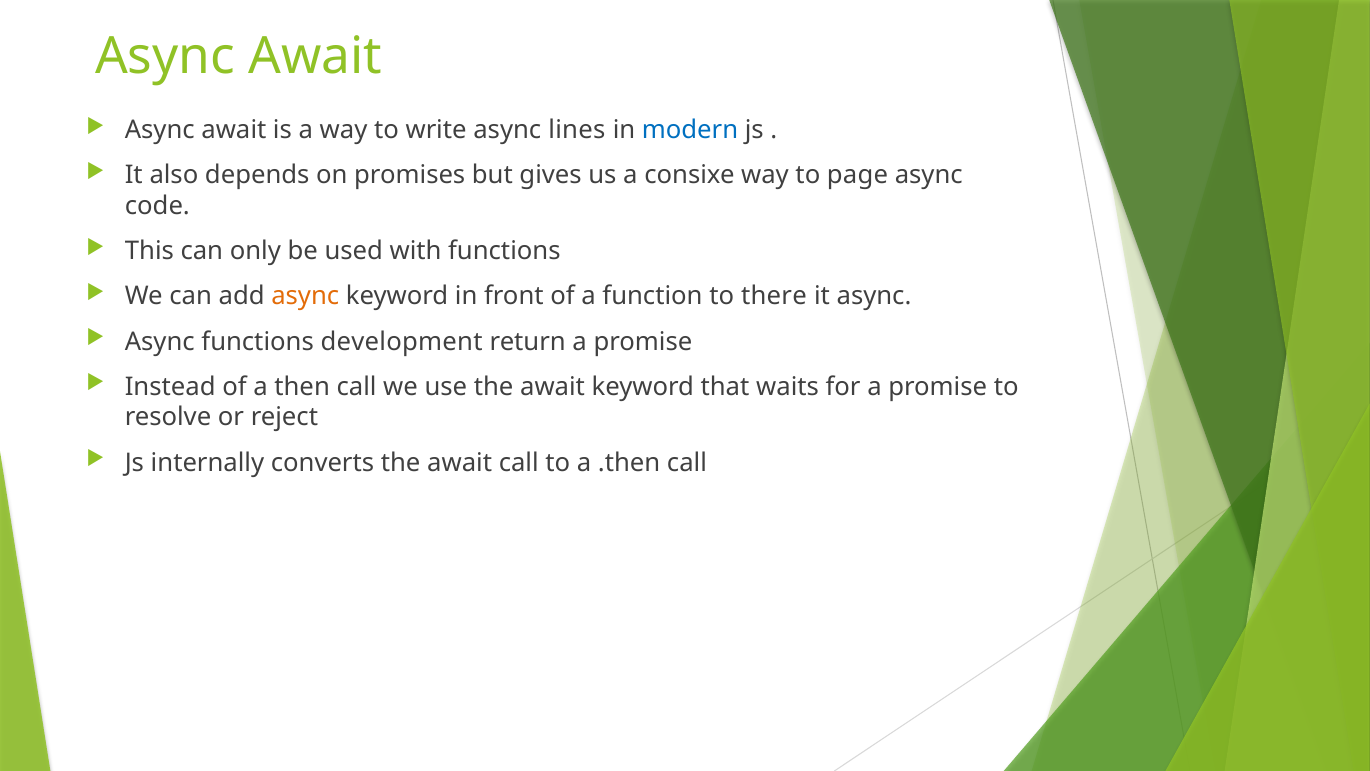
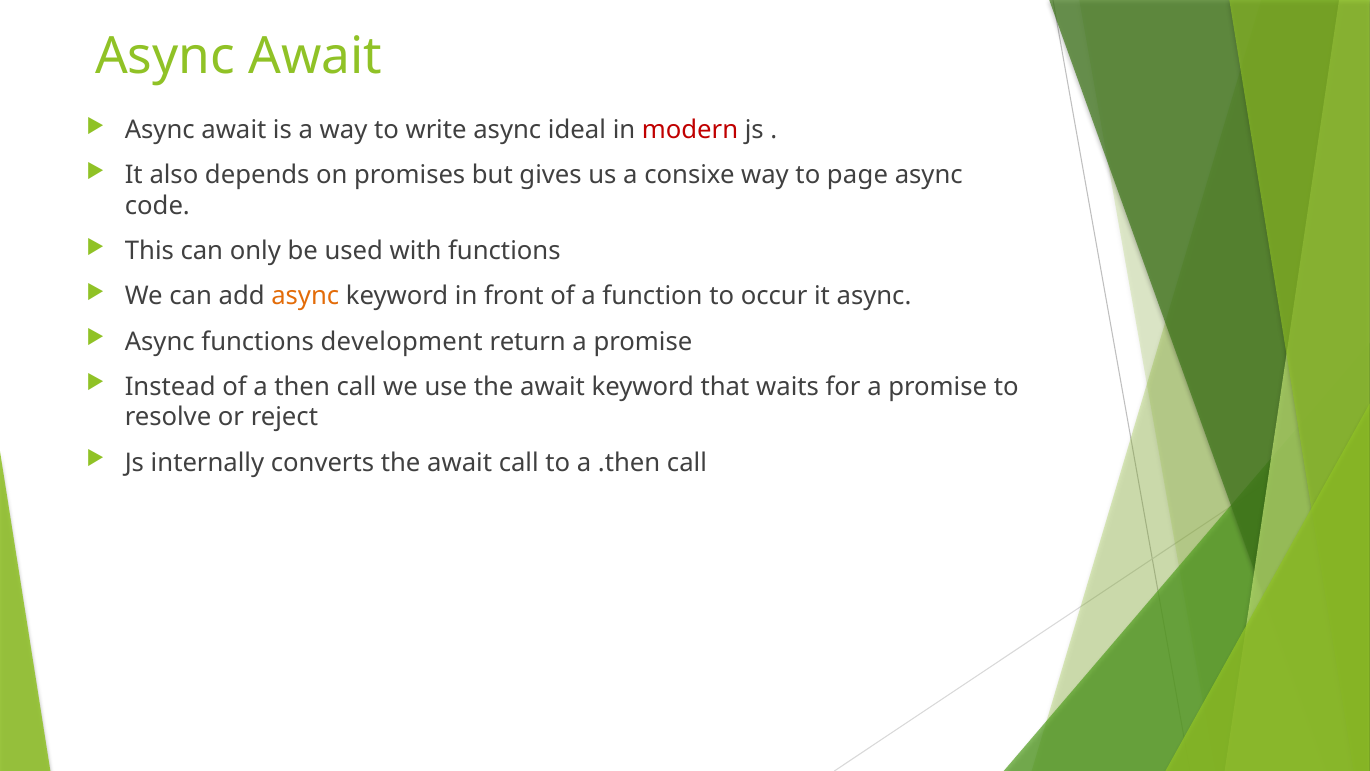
lines: lines -> ideal
modern colour: blue -> red
there: there -> occur
